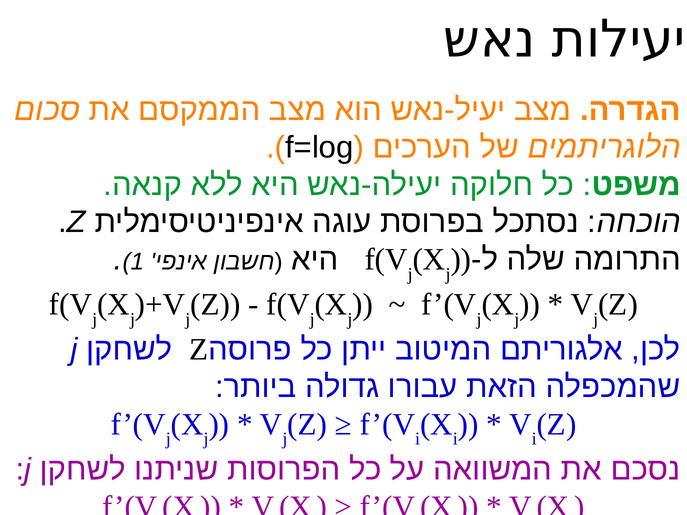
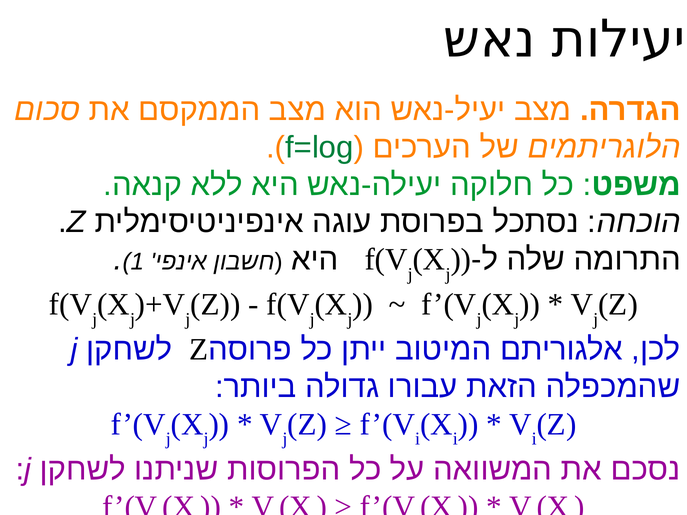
f=log colour: black -> green
